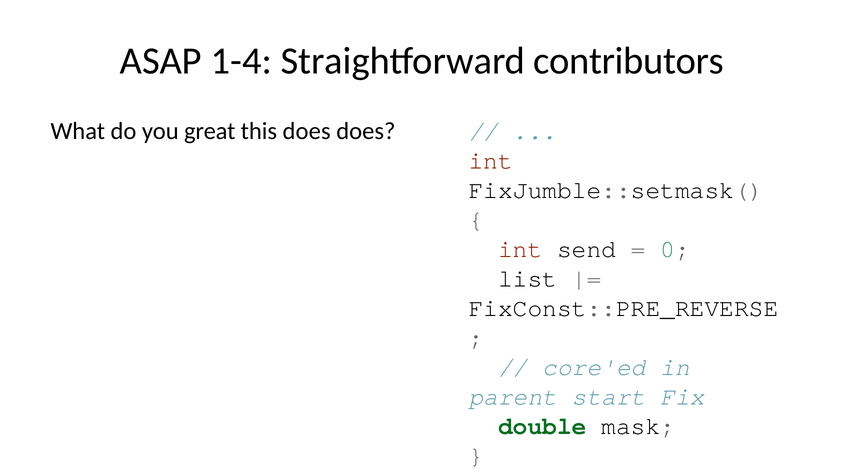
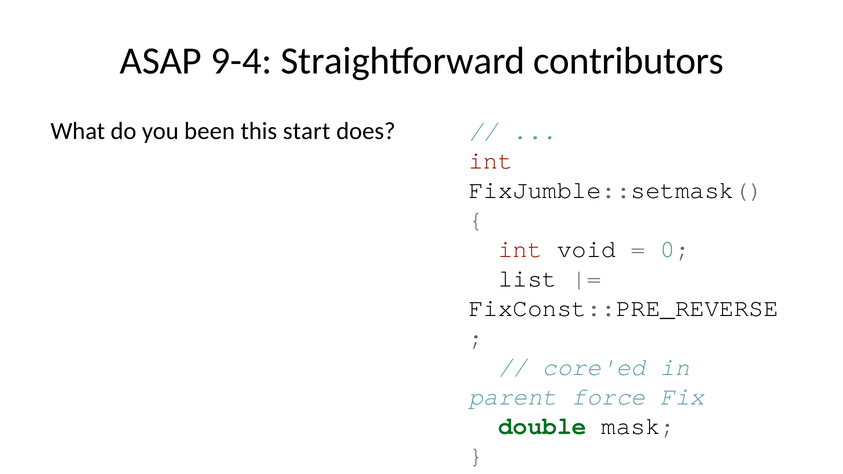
1-4: 1-4 -> 9-4
great: great -> been
this does: does -> start
int send: send -> void
start: start -> force
